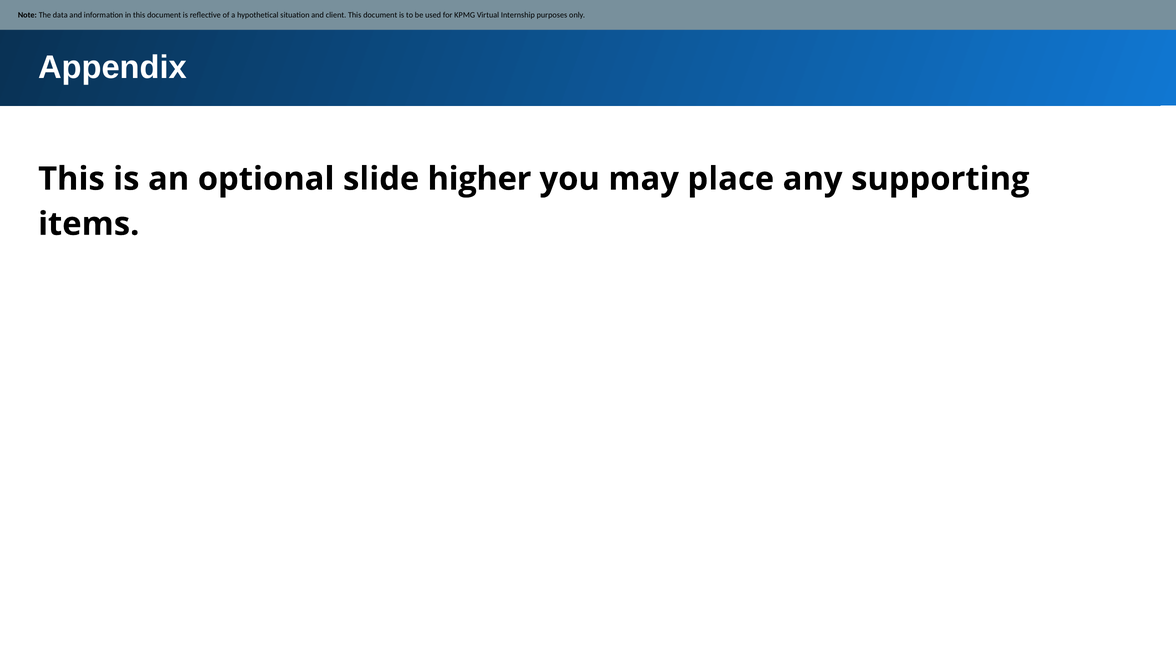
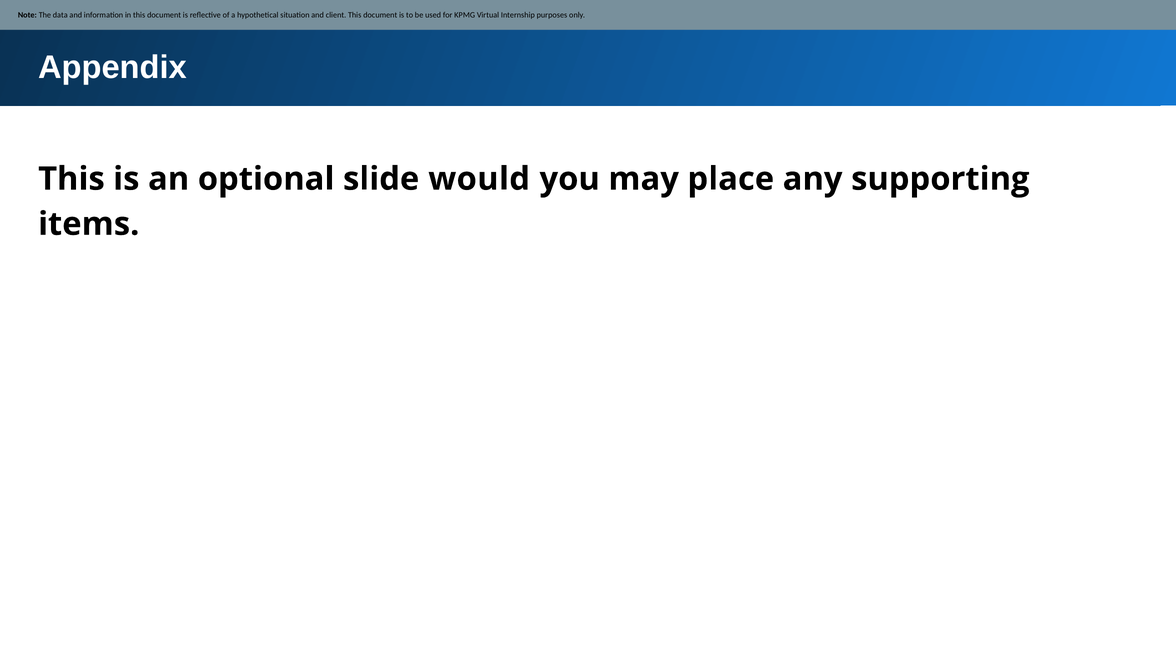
higher: higher -> would
